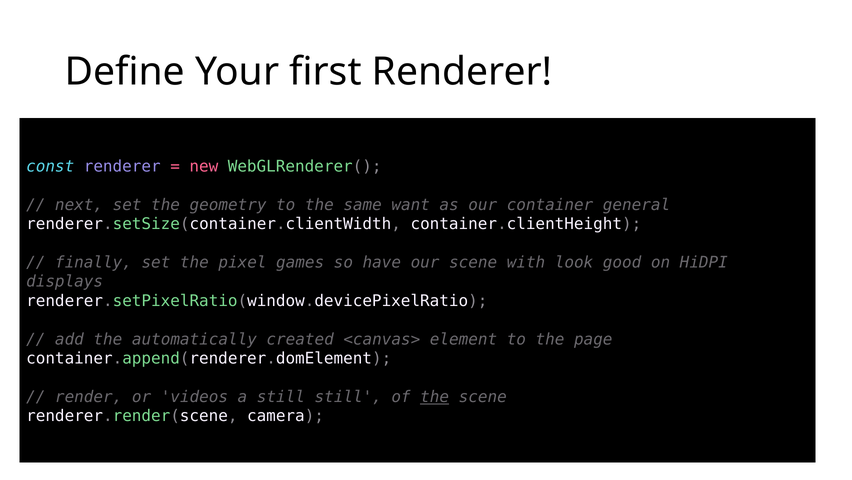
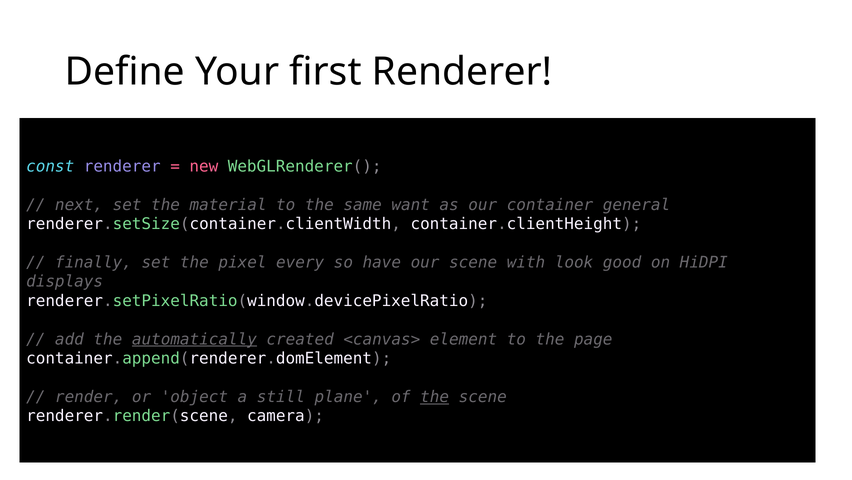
geometry: geometry -> material
games: games -> every
automatically underline: none -> present
videos: videos -> object
still still: still -> plane
